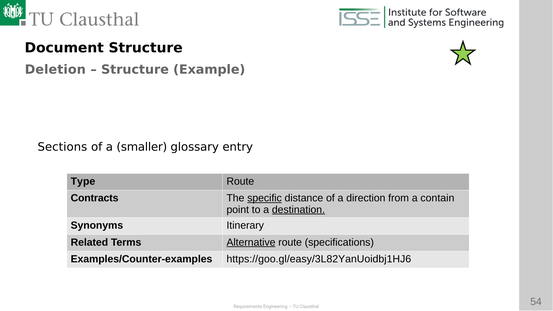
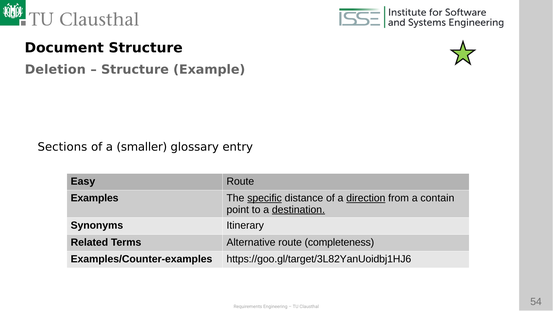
Type: Type -> Easy
Contracts: Contracts -> Examples
direction underline: none -> present
Alternative underline: present -> none
specifications: specifications -> completeness
https://goo.gl/easy/3L82YanUoidbj1HJ6: https://goo.gl/easy/3L82YanUoidbj1HJ6 -> https://goo.gl/target/3L82YanUoidbj1HJ6
